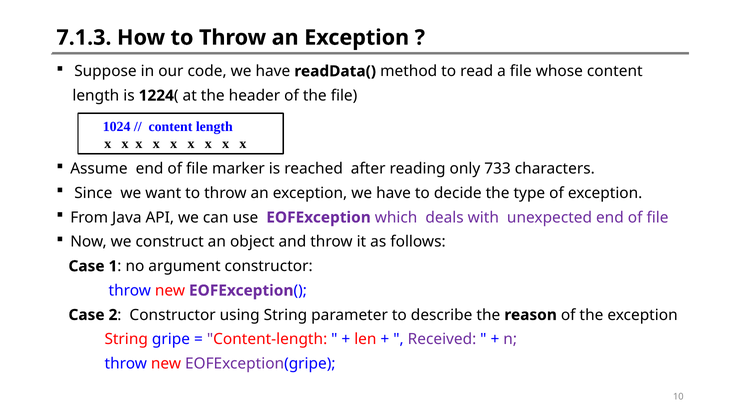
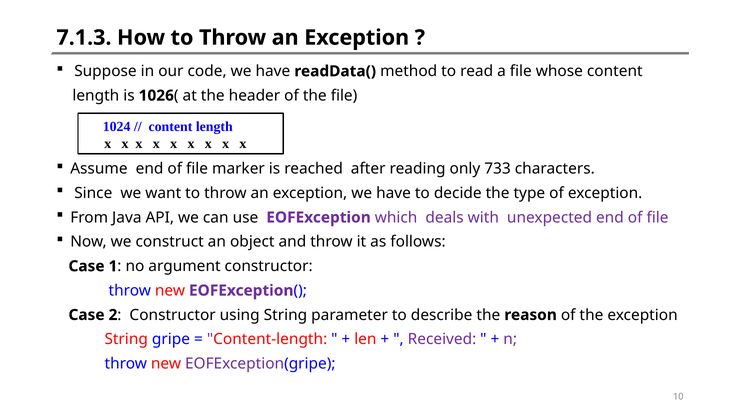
1224: 1224 -> 1026
